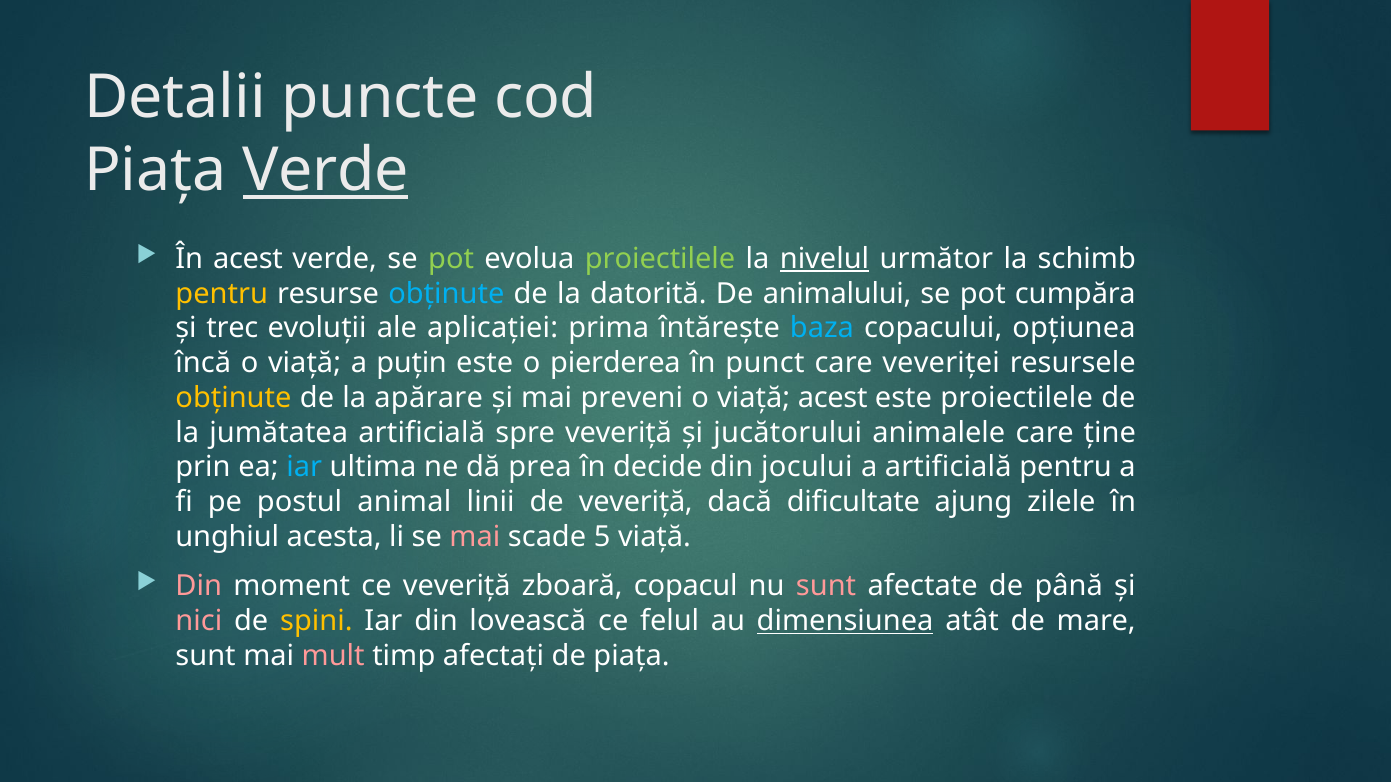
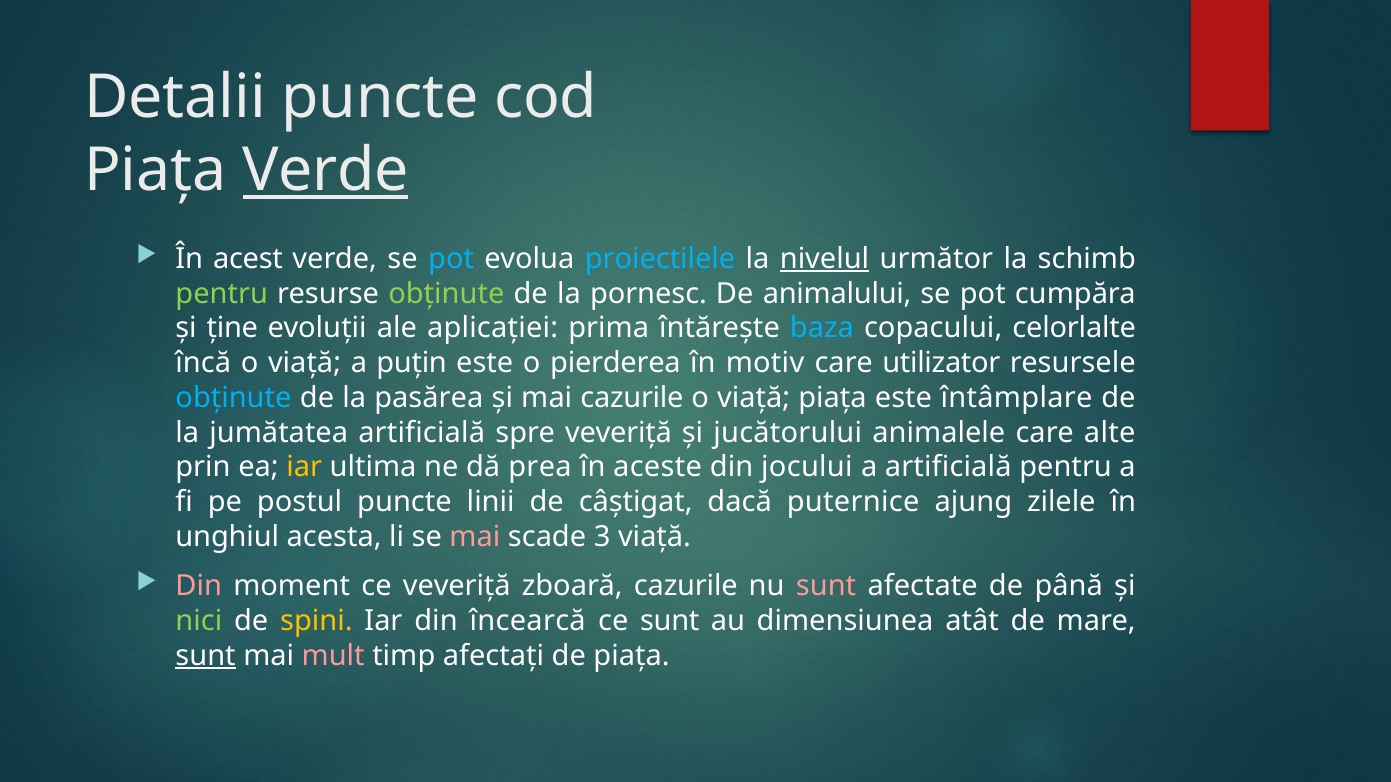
pot at (451, 259) colour: light green -> light blue
proiectilele at (660, 259) colour: light green -> light blue
pentru at (222, 294) colour: yellow -> light green
obținute at (446, 294) colour: light blue -> light green
datorită: datorită -> pornesc
trec: trec -> ține
opțiunea: opțiunea -> celorlalte
punct: punct -> motiv
veveriței: veveriței -> utilizator
obținute at (233, 398) colour: yellow -> light blue
apărare: apărare -> pasărea
mai preveni: preveni -> cazurile
viață acest: acest -> piața
este proiectilele: proiectilele -> întâmplare
ține: ține -> alte
iar at (304, 468) colour: light blue -> yellow
decide: decide -> aceste
postul animal: animal -> puncte
de veveriță: veveriță -> câștigat
dificultate: dificultate -> puternice
5: 5 -> 3
zboară copacul: copacul -> cazurile
nici colour: pink -> light green
lovească: lovească -> încearcă
ce felul: felul -> sunt
dimensiunea underline: present -> none
sunt at (206, 656) underline: none -> present
